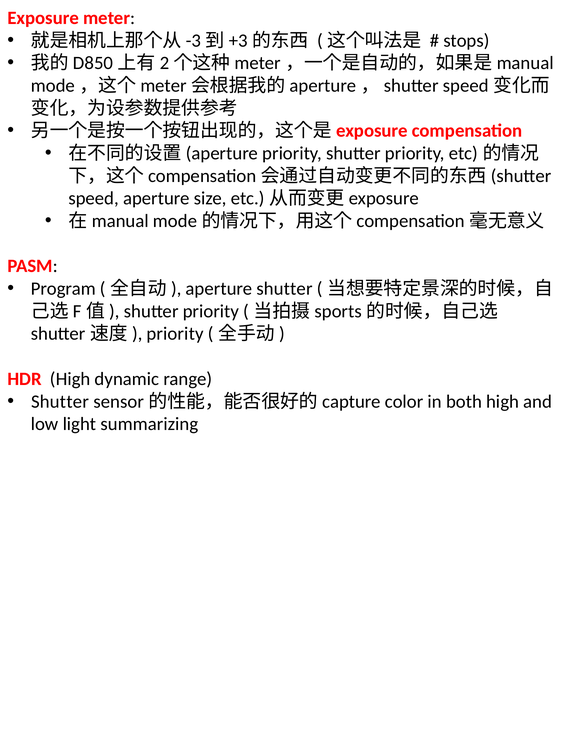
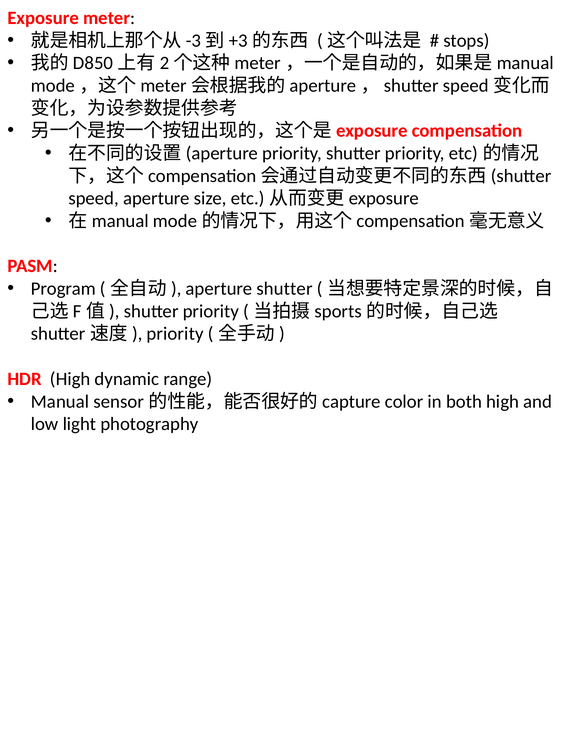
Shutter at (60, 401): Shutter -> Manual
summarizing: summarizing -> photography
